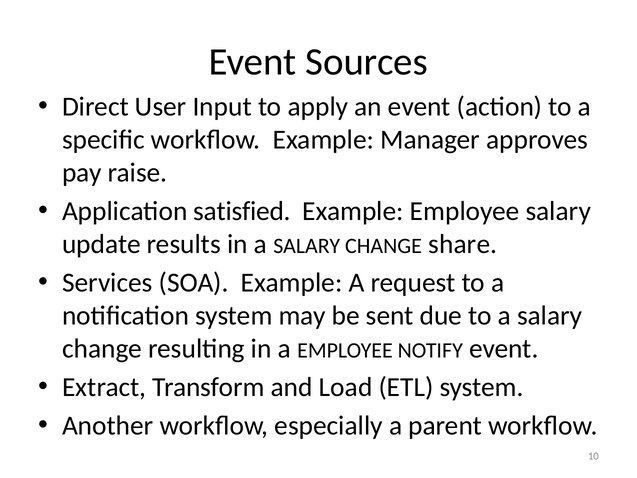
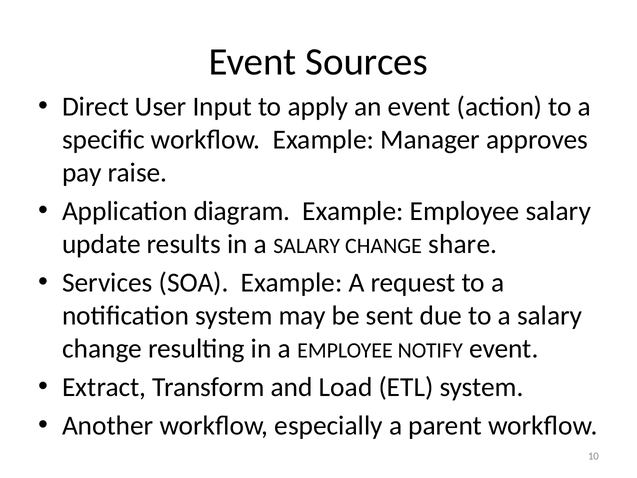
satisfied: satisfied -> diagram
